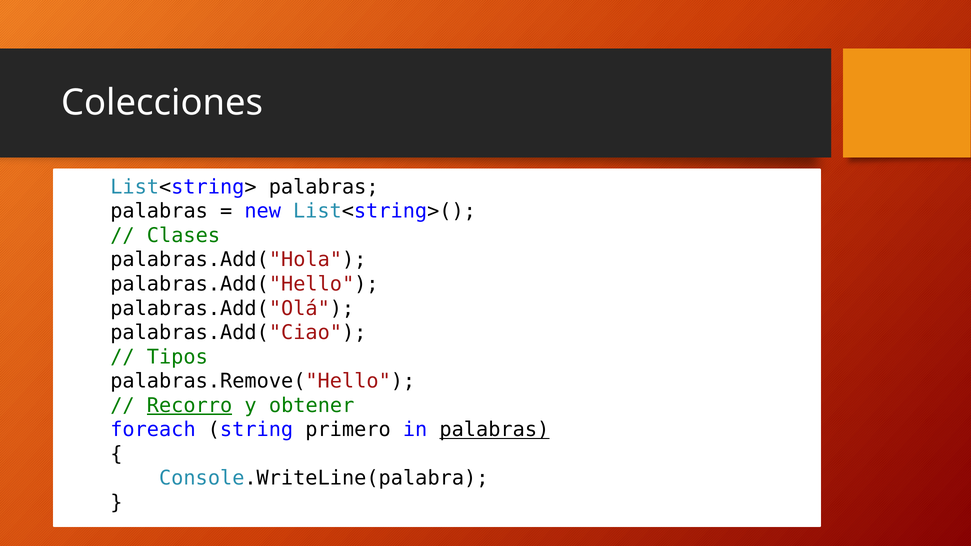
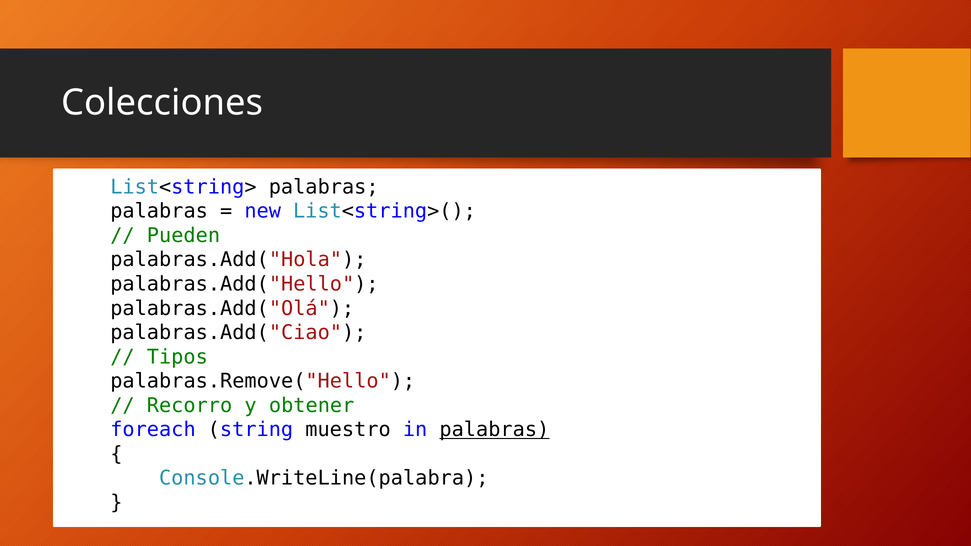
Clases: Clases -> Pueden
Recorro underline: present -> none
primero: primero -> muestro
